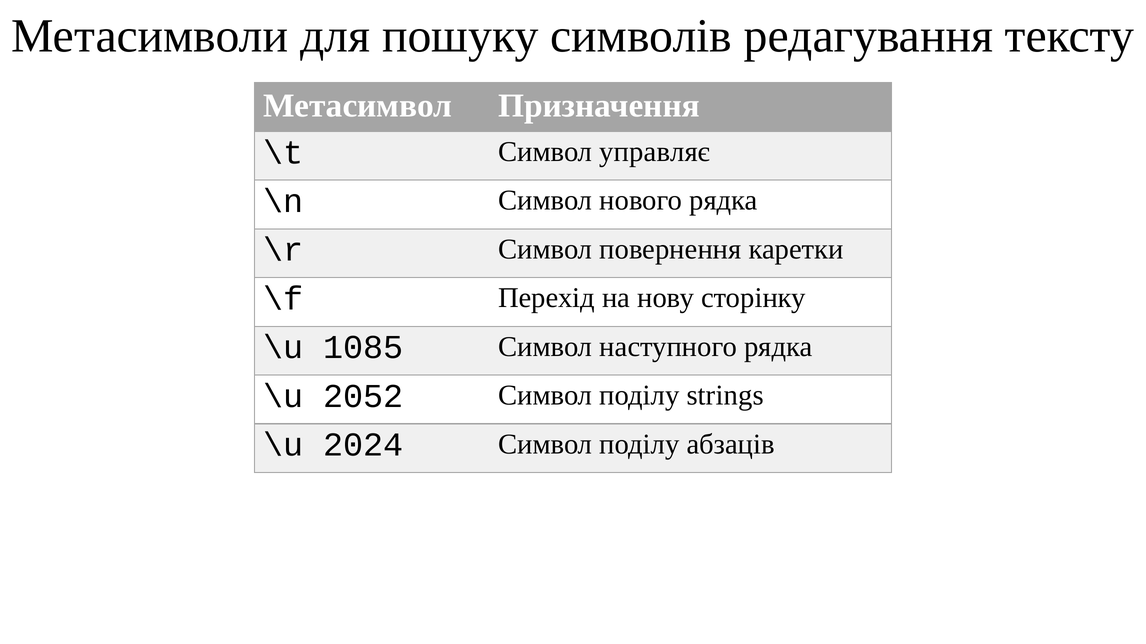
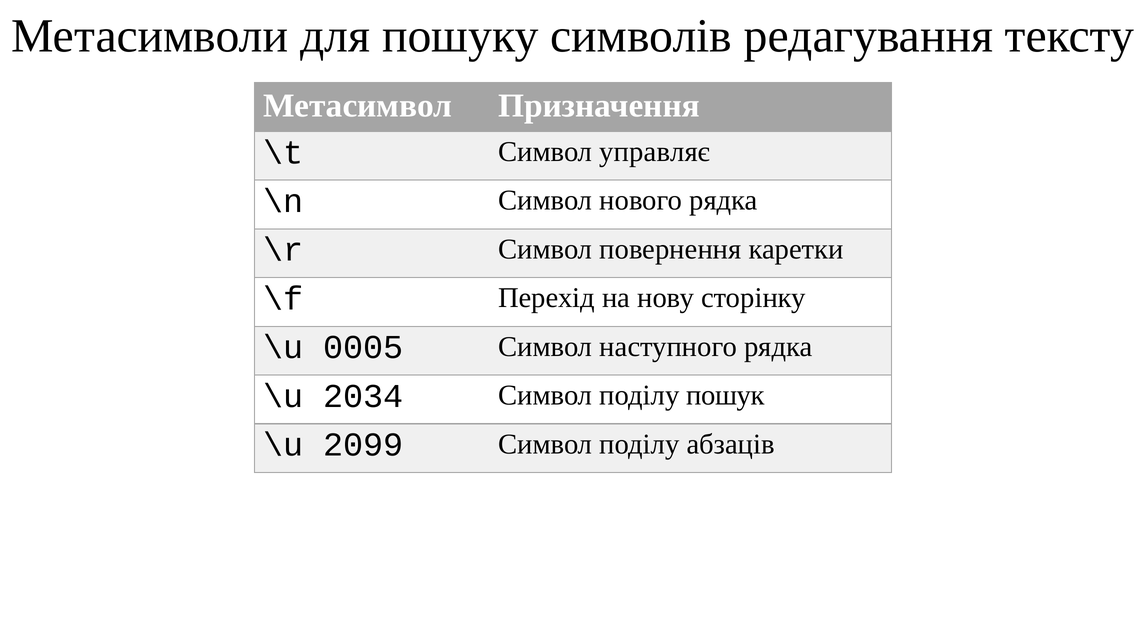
1085: 1085 -> 0005
2052: 2052 -> 2034
strings: strings -> пошук
2024: 2024 -> 2099
